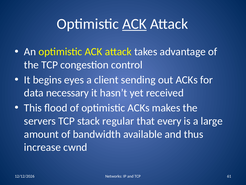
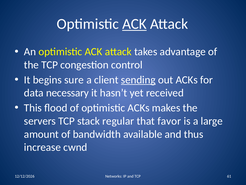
eyes: eyes -> sure
sending underline: none -> present
every: every -> favor
